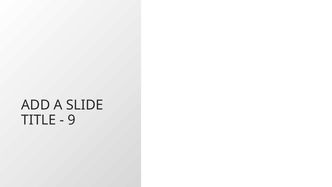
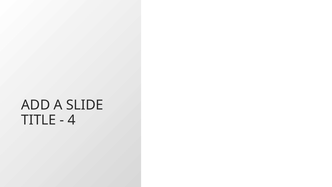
9: 9 -> 4
